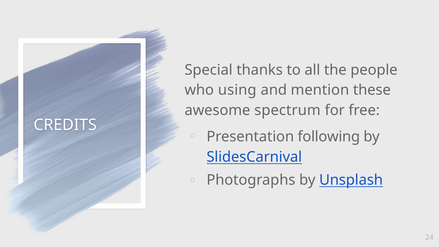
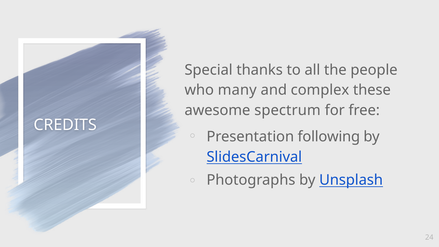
using: using -> many
mention: mention -> complex
